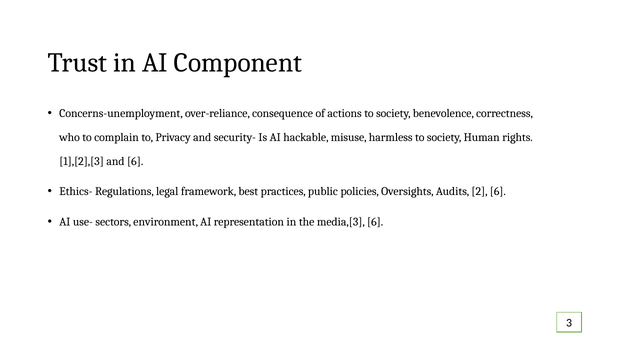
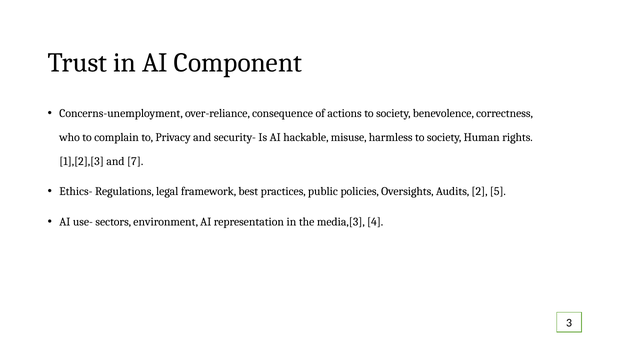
and 6: 6 -> 7
2 6: 6 -> 5
media,[3 6: 6 -> 4
